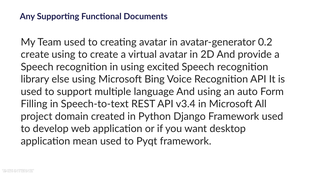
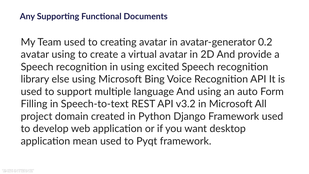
create at (35, 54): create -> avatar
v3.4: v3.4 -> v3.2
